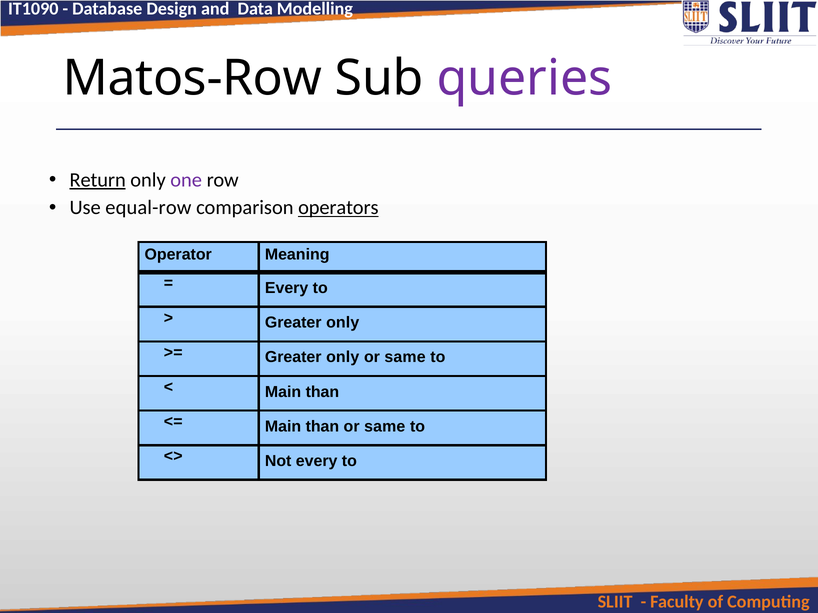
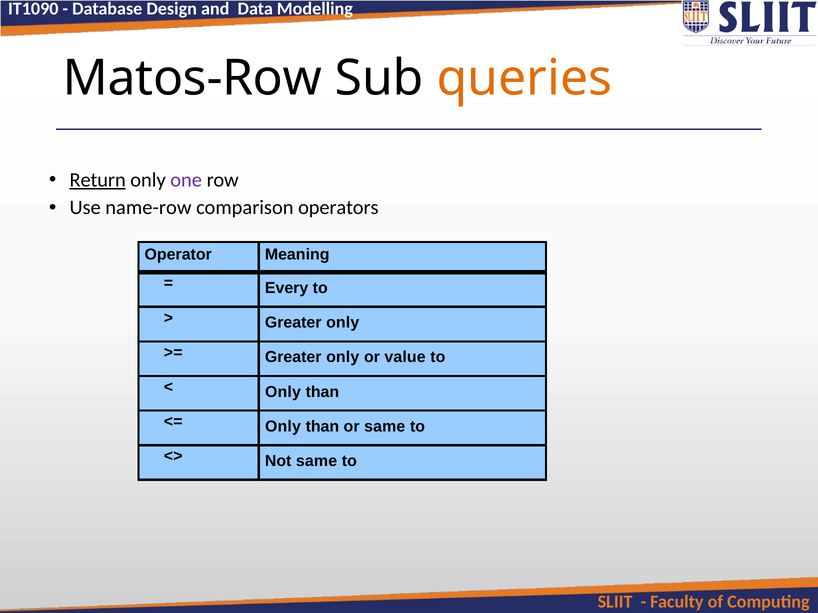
queries colour: purple -> orange
equal-row: equal-row -> name-row
operators underline: present -> none
same at (405, 358): same -> value
Main at (283, 392): Main -> Only
Main at (283, 427): Main -> Only
Not every: every -> same
